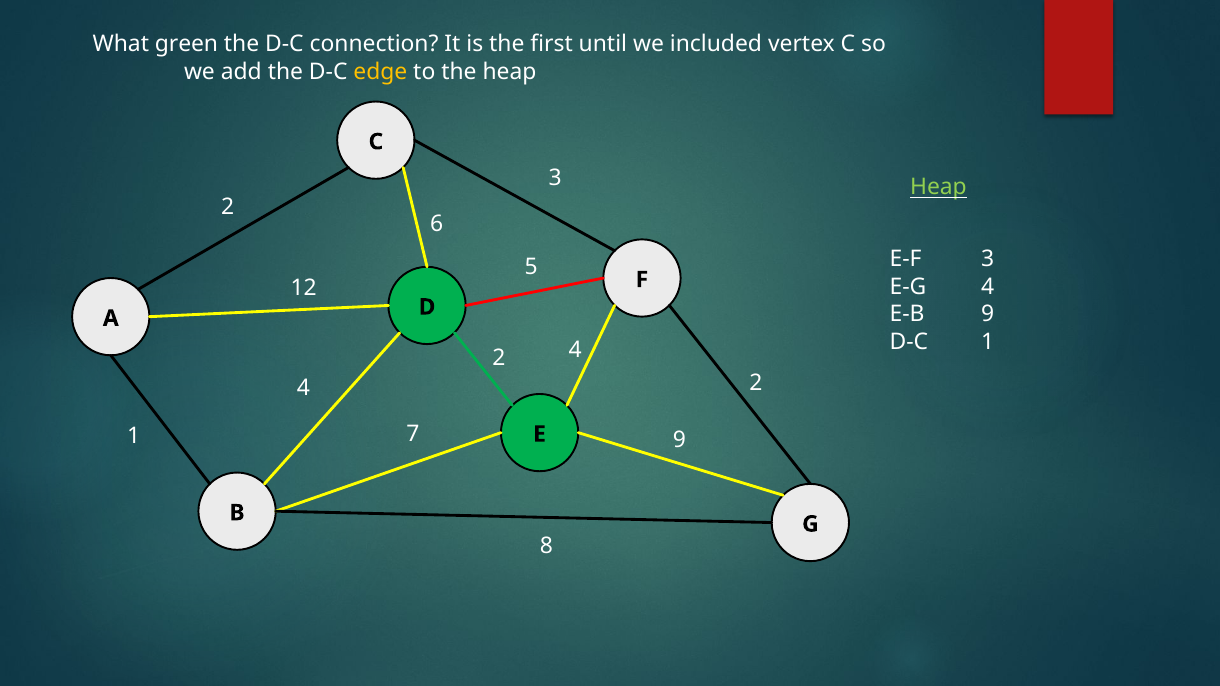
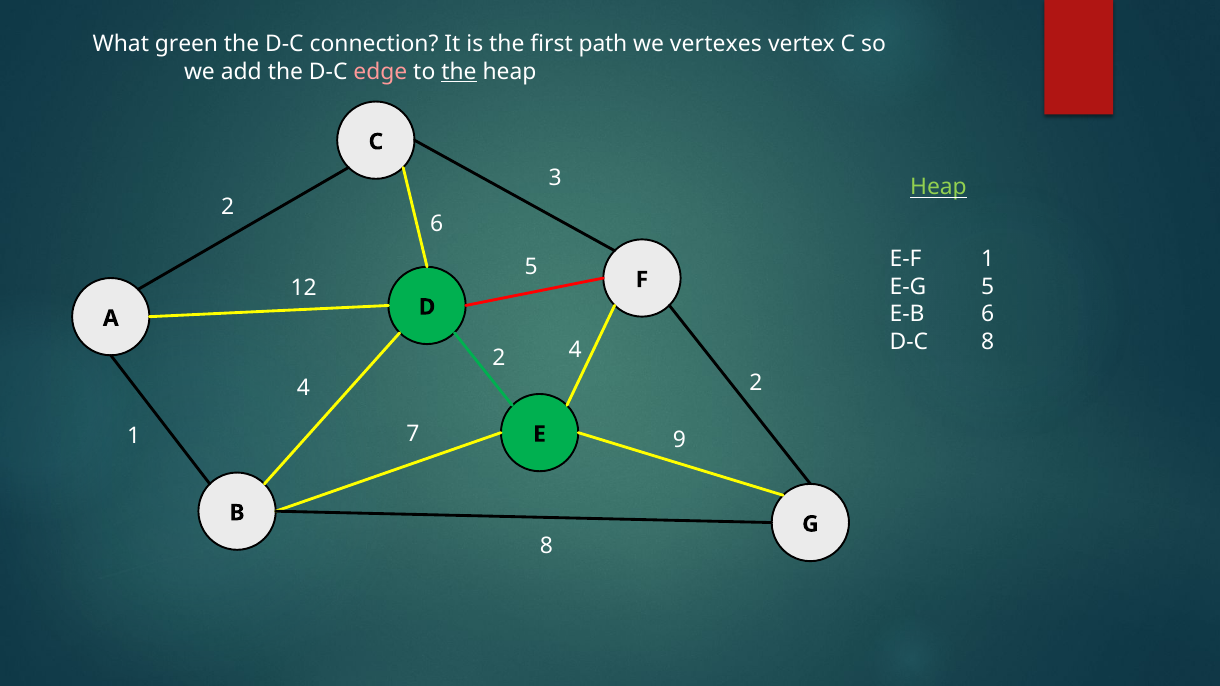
until: until -> path
included: included -> vertexes
edge colour: yellow -> pink
the at (459, 72) underline: none -> present
E-F 3: 3 -> 1
E-G 4: 4 -> 5
E-B 9: 9 -> 6
D-C 1: 1 -> 8
